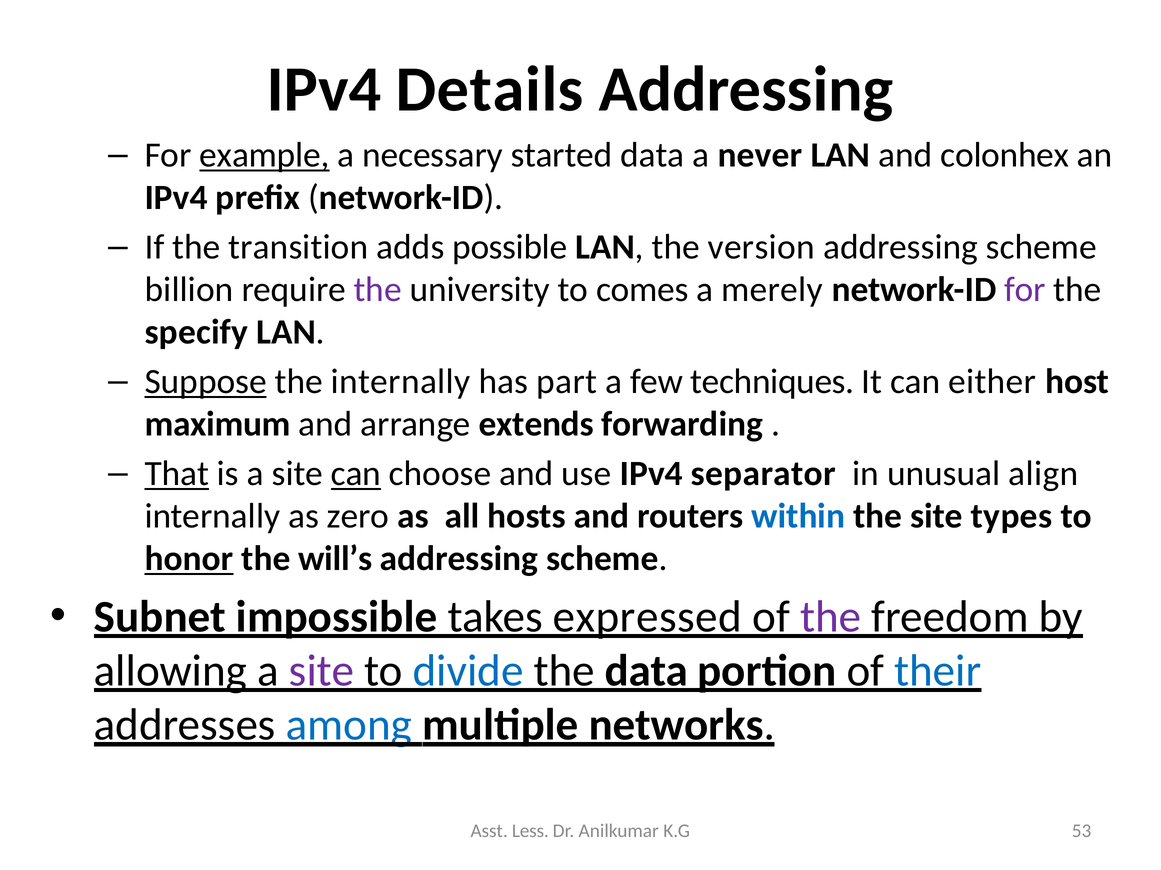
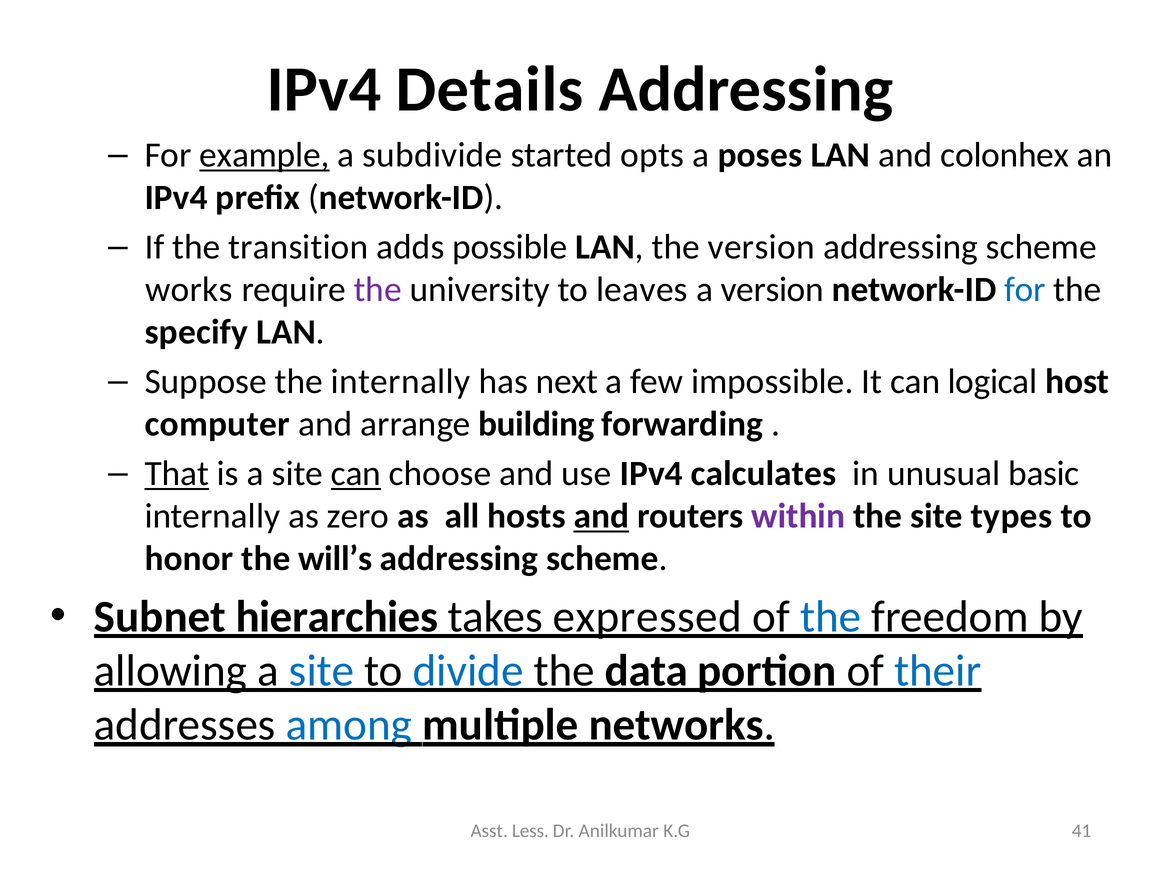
necessary: necessary -> subdivide
started data: data -> opts
never: never -> poses
billion: billion -> works
comes: comes -> leaves
a merely: merely -> version
for at (1025, 290) colour: purple -> blue
Suppose underline: present -> none
part: part -> next
techniques: techniques -> impossible
either: either -> logical
maximum: maximum -> computer
extends: extends -> building
separator: separator -> calculates
align: align -> basic
and at (601, 517) underline: none -> present
within colour: blue -> purple
honor underline: present -> none
impossible: impossible -> hierarchies
the at (831, 617) colour: purple -> blue
site at (322, 671) colour: purple -> blue
53: 53 -> 41
